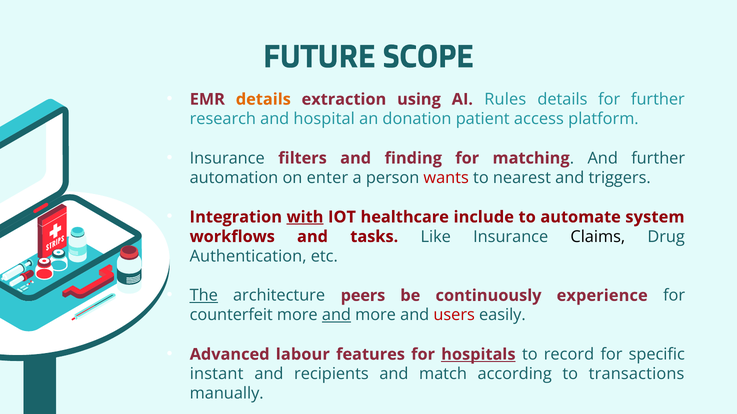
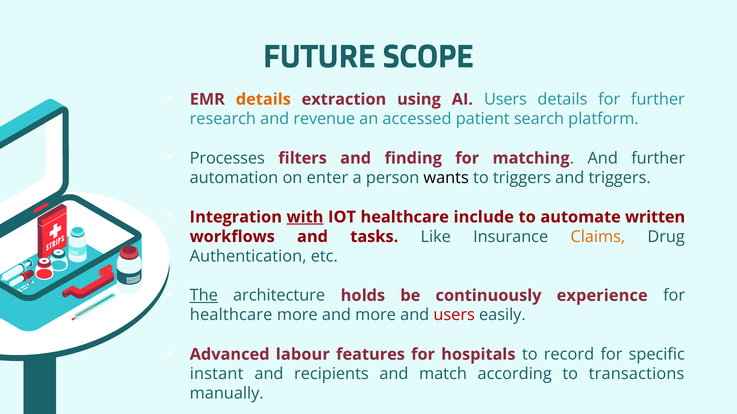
AI Rules: Rules -> Users
hospital: hospital -> revenue
donation: donation -> accessed
access: access -> search
Insurance at (227, 158): Insurance -> Processes
wants colour: red -> black
to nearest: nearest -> triggers
system: system -> written
Claims colour: black -> orange
peers: peers -> holds
counterfeit at (231, 316): counterfeit -> healthcare
and at (336, 316) underline: present -> none
hospitals underline: present -> none
